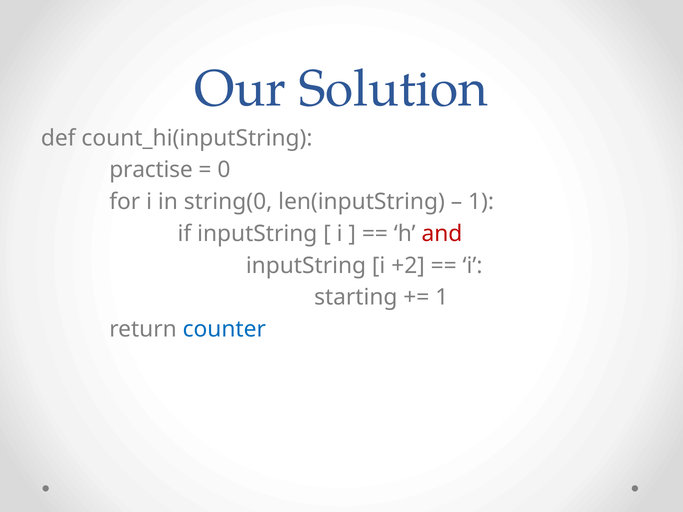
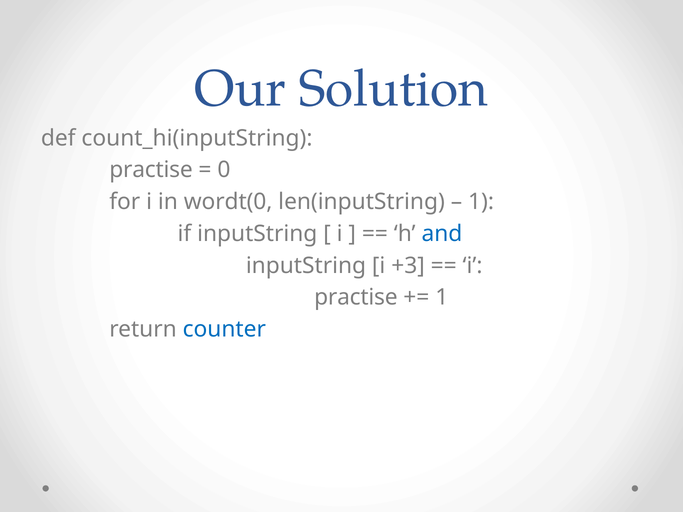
string(0: string(0 -> wordt(0
and colour: red -> blue
+2: +2 -> +3
starting at (356, 298): starting -> practise
